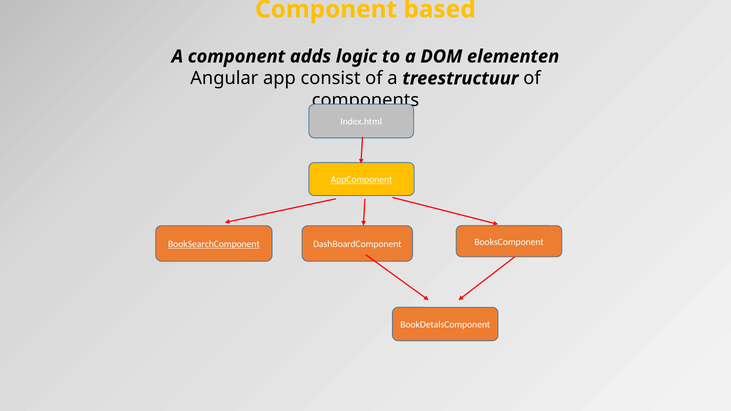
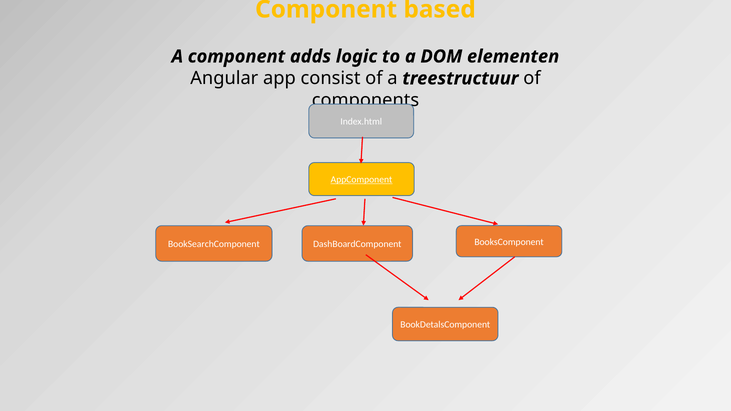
BookSearchComponent underline: present -> none
